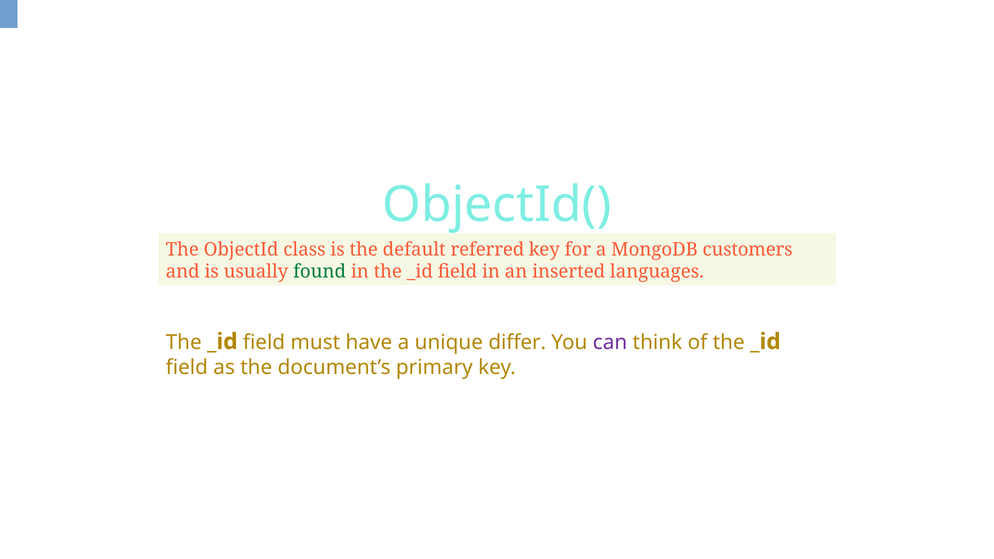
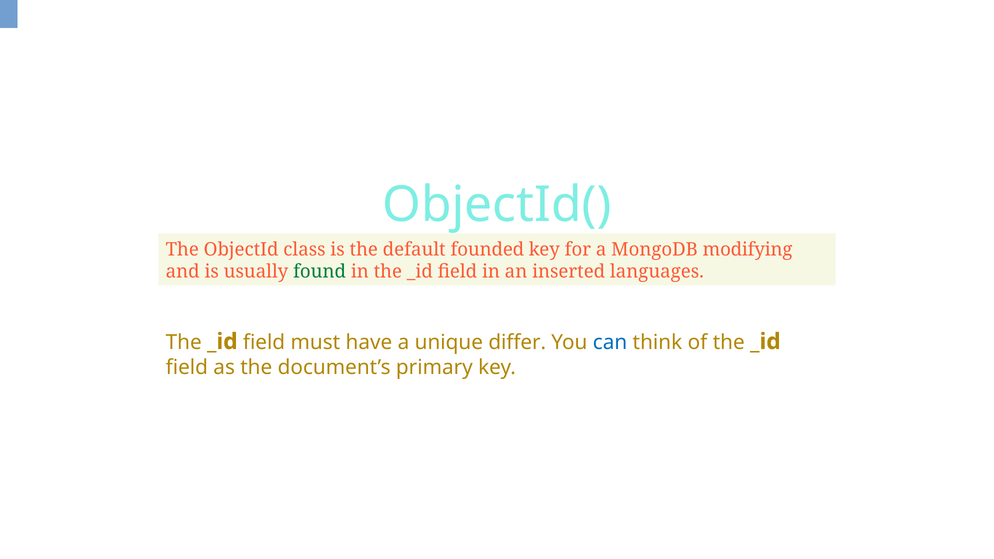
referred: referred -> founded
customers: customers -> modifying
can colour: purple -> blue
